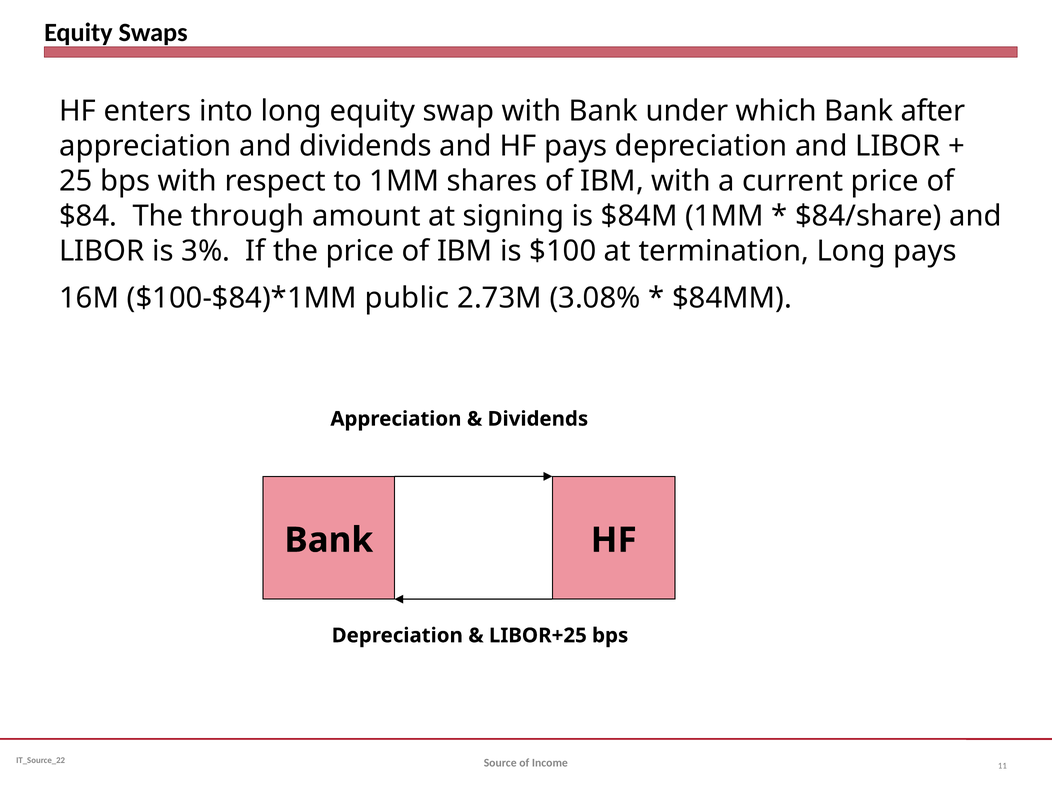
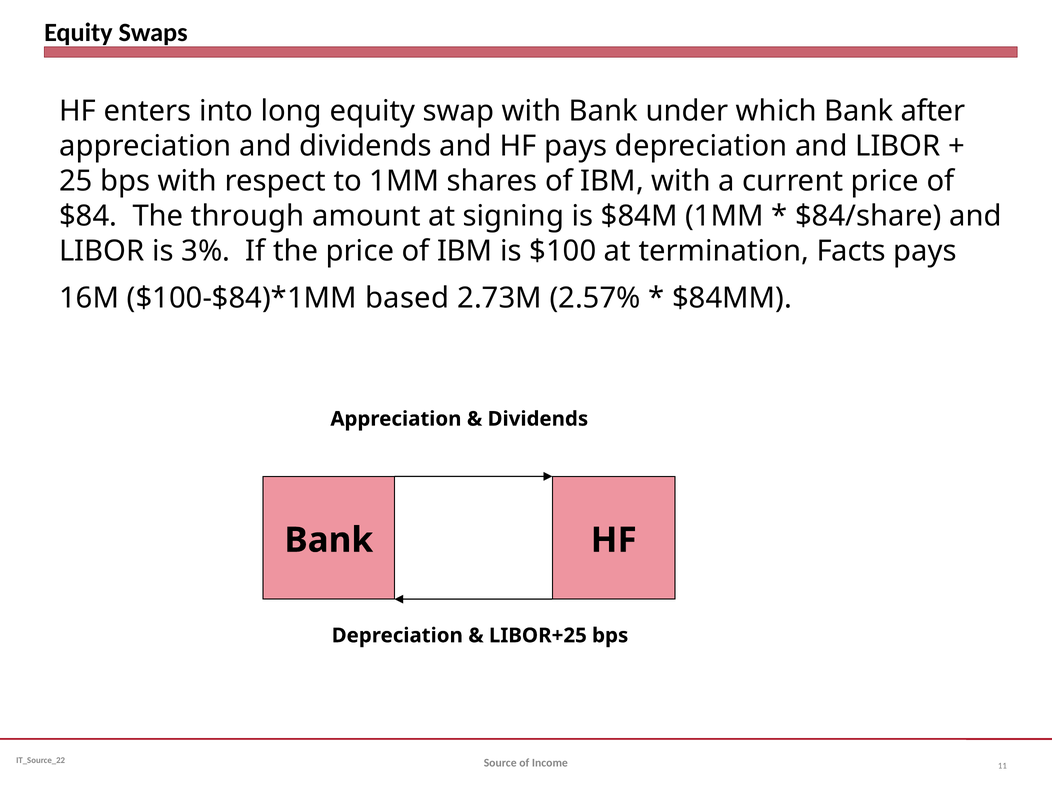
termination Long: Long -> Facts
public: public -> based
3.08%: 3.08% -> 2.57%
